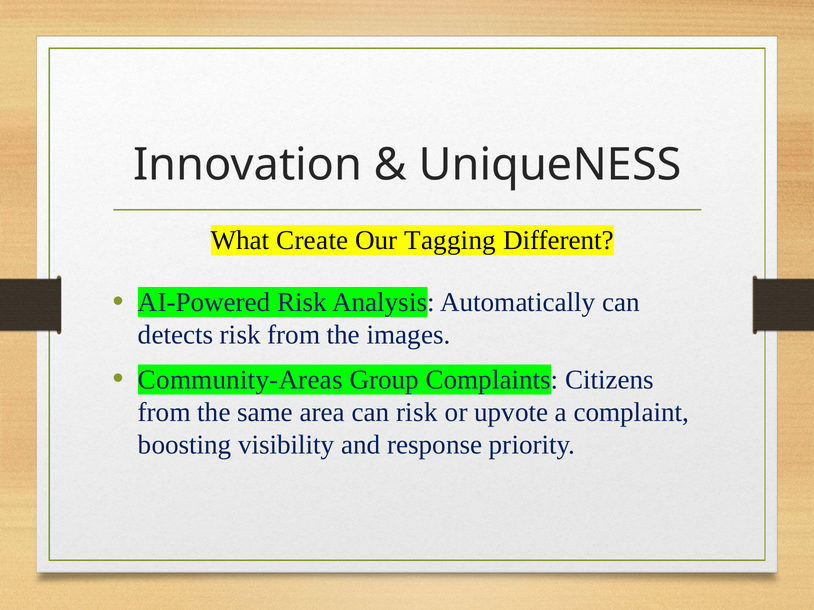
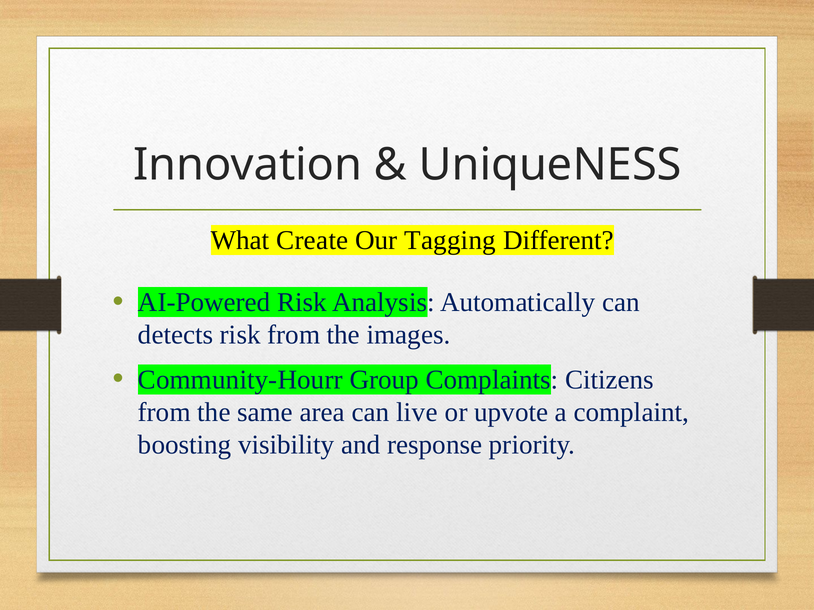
Community-Areas: Community-Areas -> Community-Hourr
can risk: risk -> live
